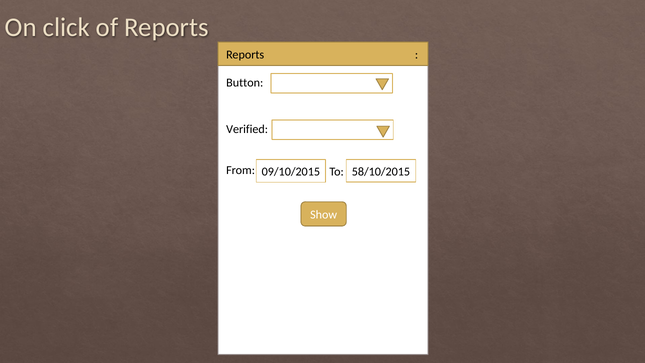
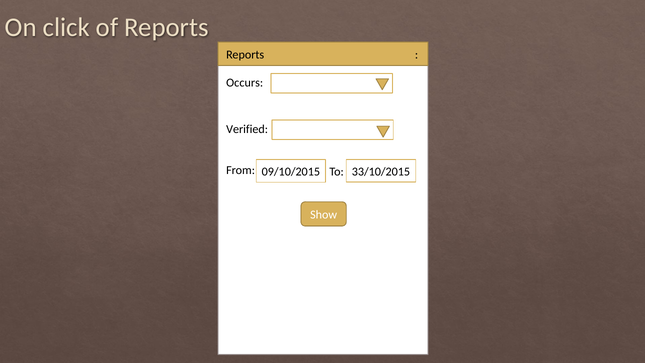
Button: Button -> Occurs
58/10/2015: 58/10/2015 -> 33/10/2015
